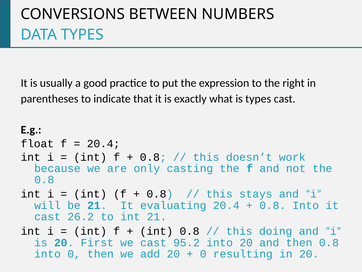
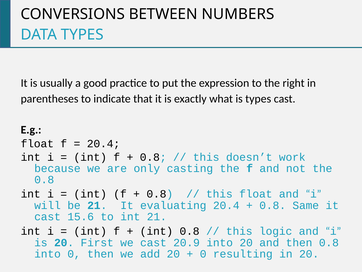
this stays: stays -> float
Into at (306, 205): Into -> Same
26.2: 26.2 -> 15.6
doing: doing -> logic
95.2: 95.2 -> 20.9
